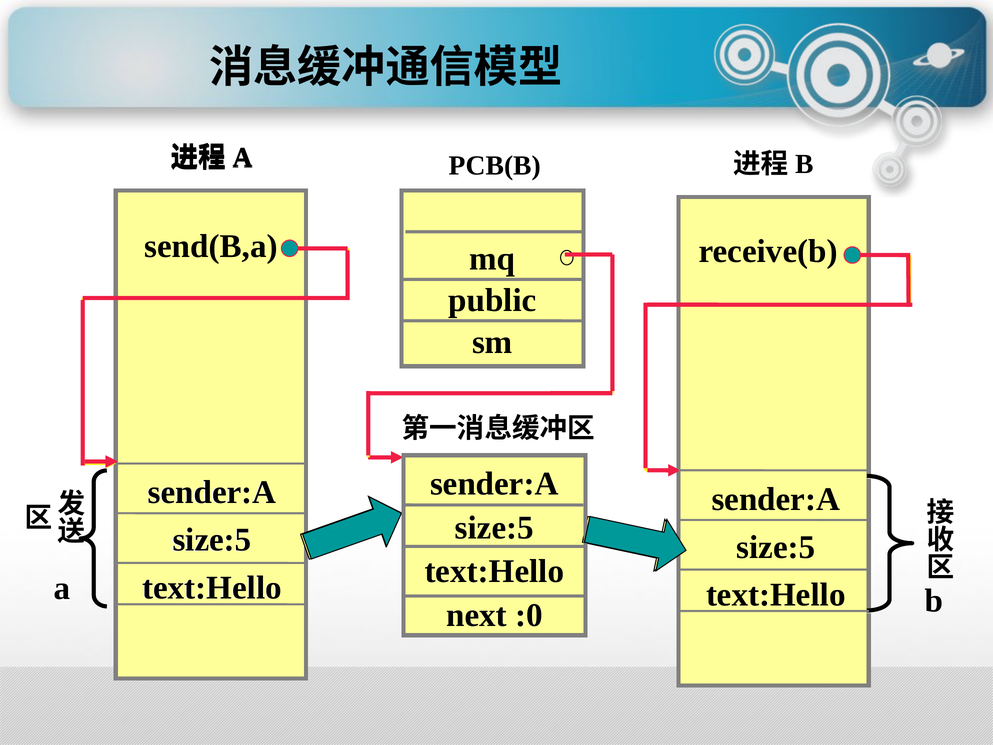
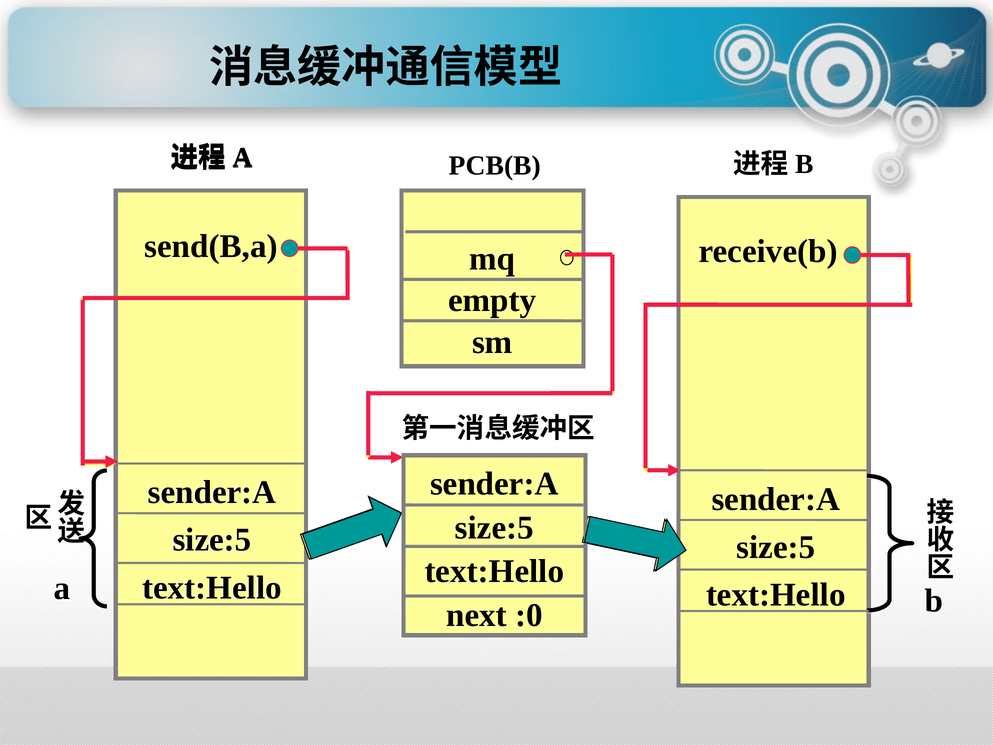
public: public -> empty
